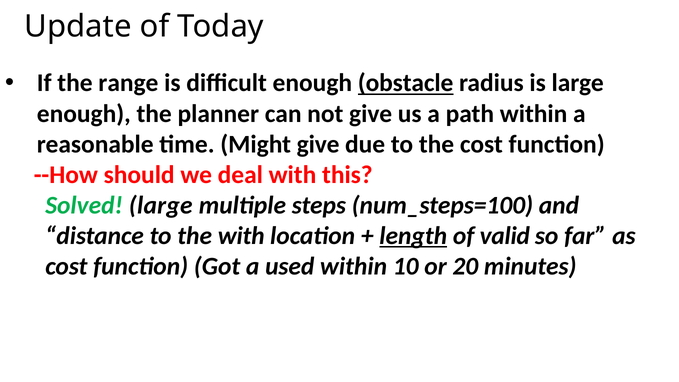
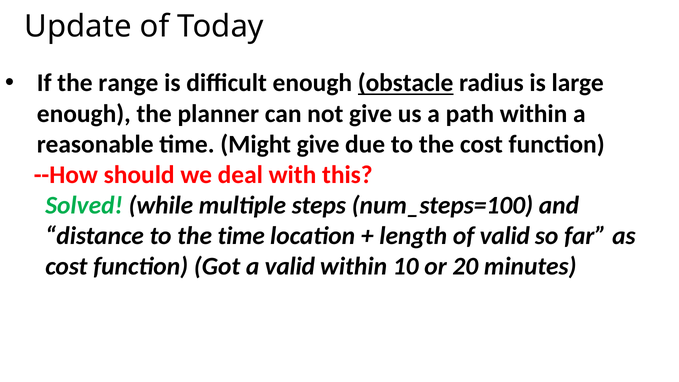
Solved large: large -> while
the with: with -> time
length underline: present -> none
a used: used -> valid
